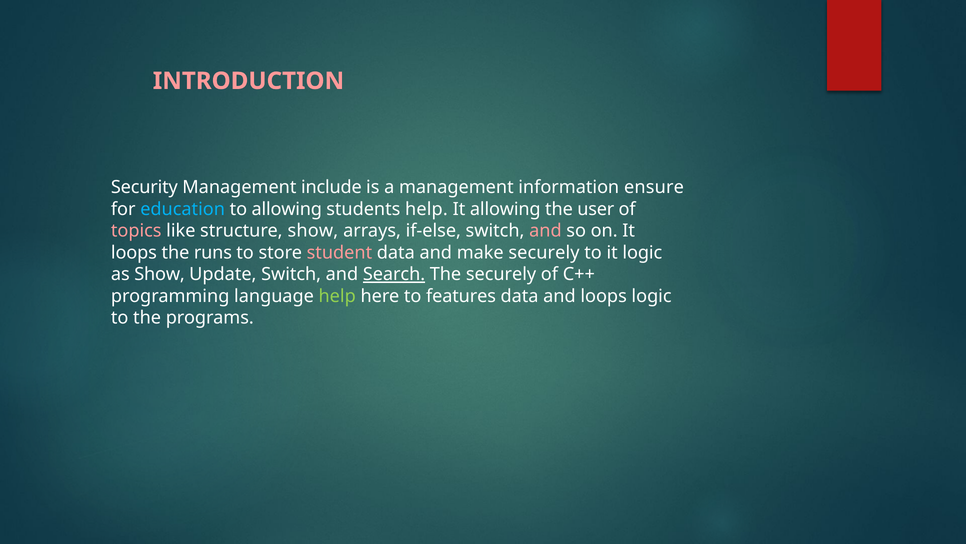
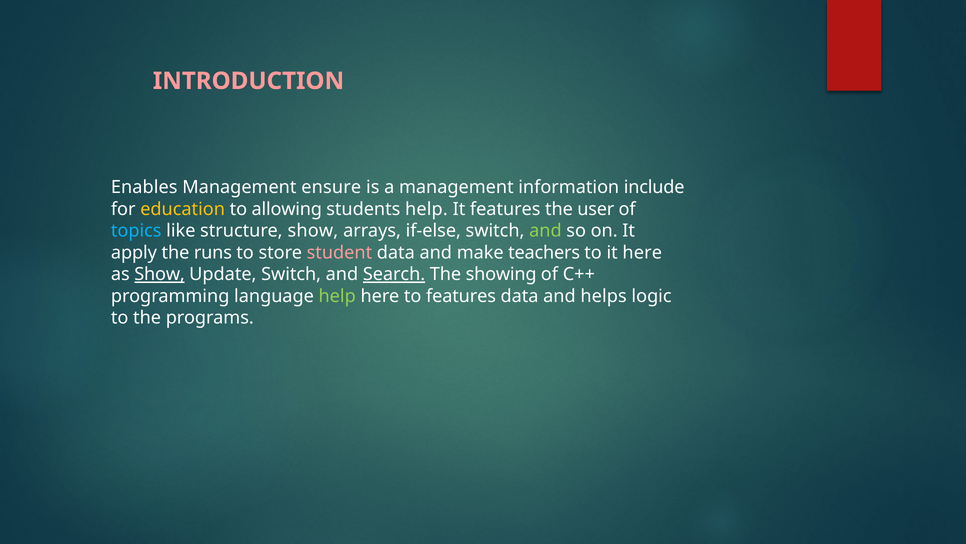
Security: Security -> Enables
include: include -> ensure
ensure: ensure -> include
education colour: light blue -> yellow
It allowing: allowing -> features
topics colour: pink -> light blue
and at (545, 231) colour: pink -> light green
loops at (134, 252): loops -> apply
make securely: securely -> teachers
it logic: logic -> here
Show at (160, 274) underline: none -> present
The securely: securely -> showing
and loops: loops -> helps
